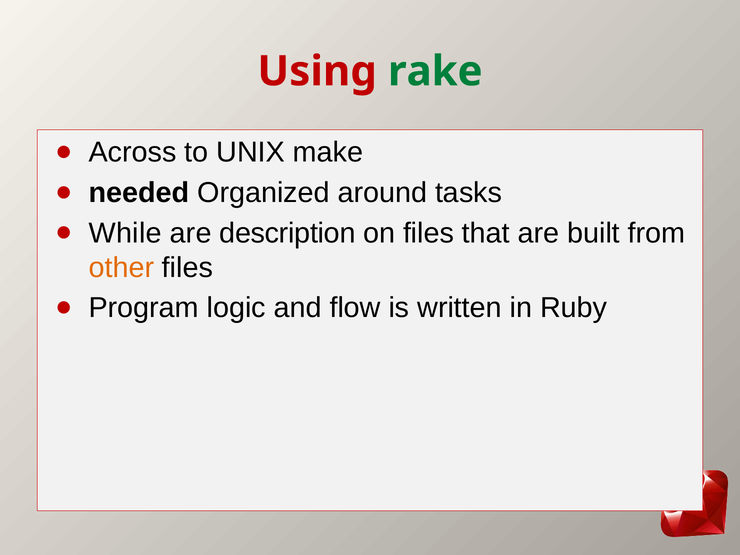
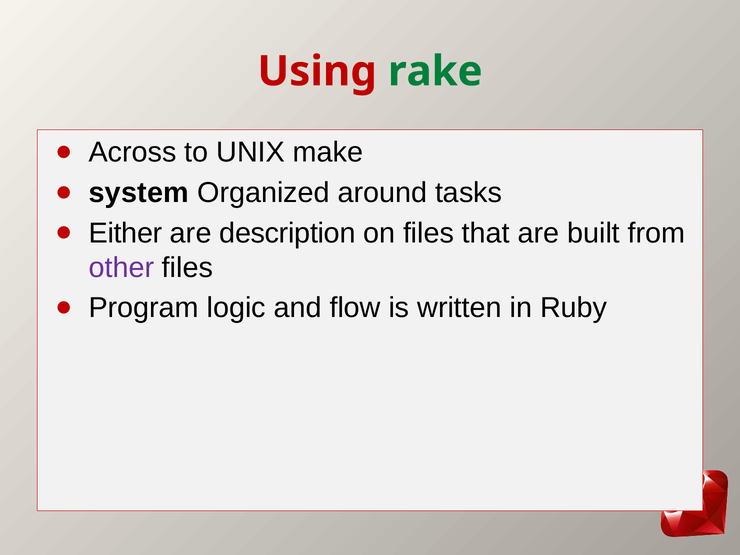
needed: needed -> system
While: While -> Either
other colour: orange -> purple
